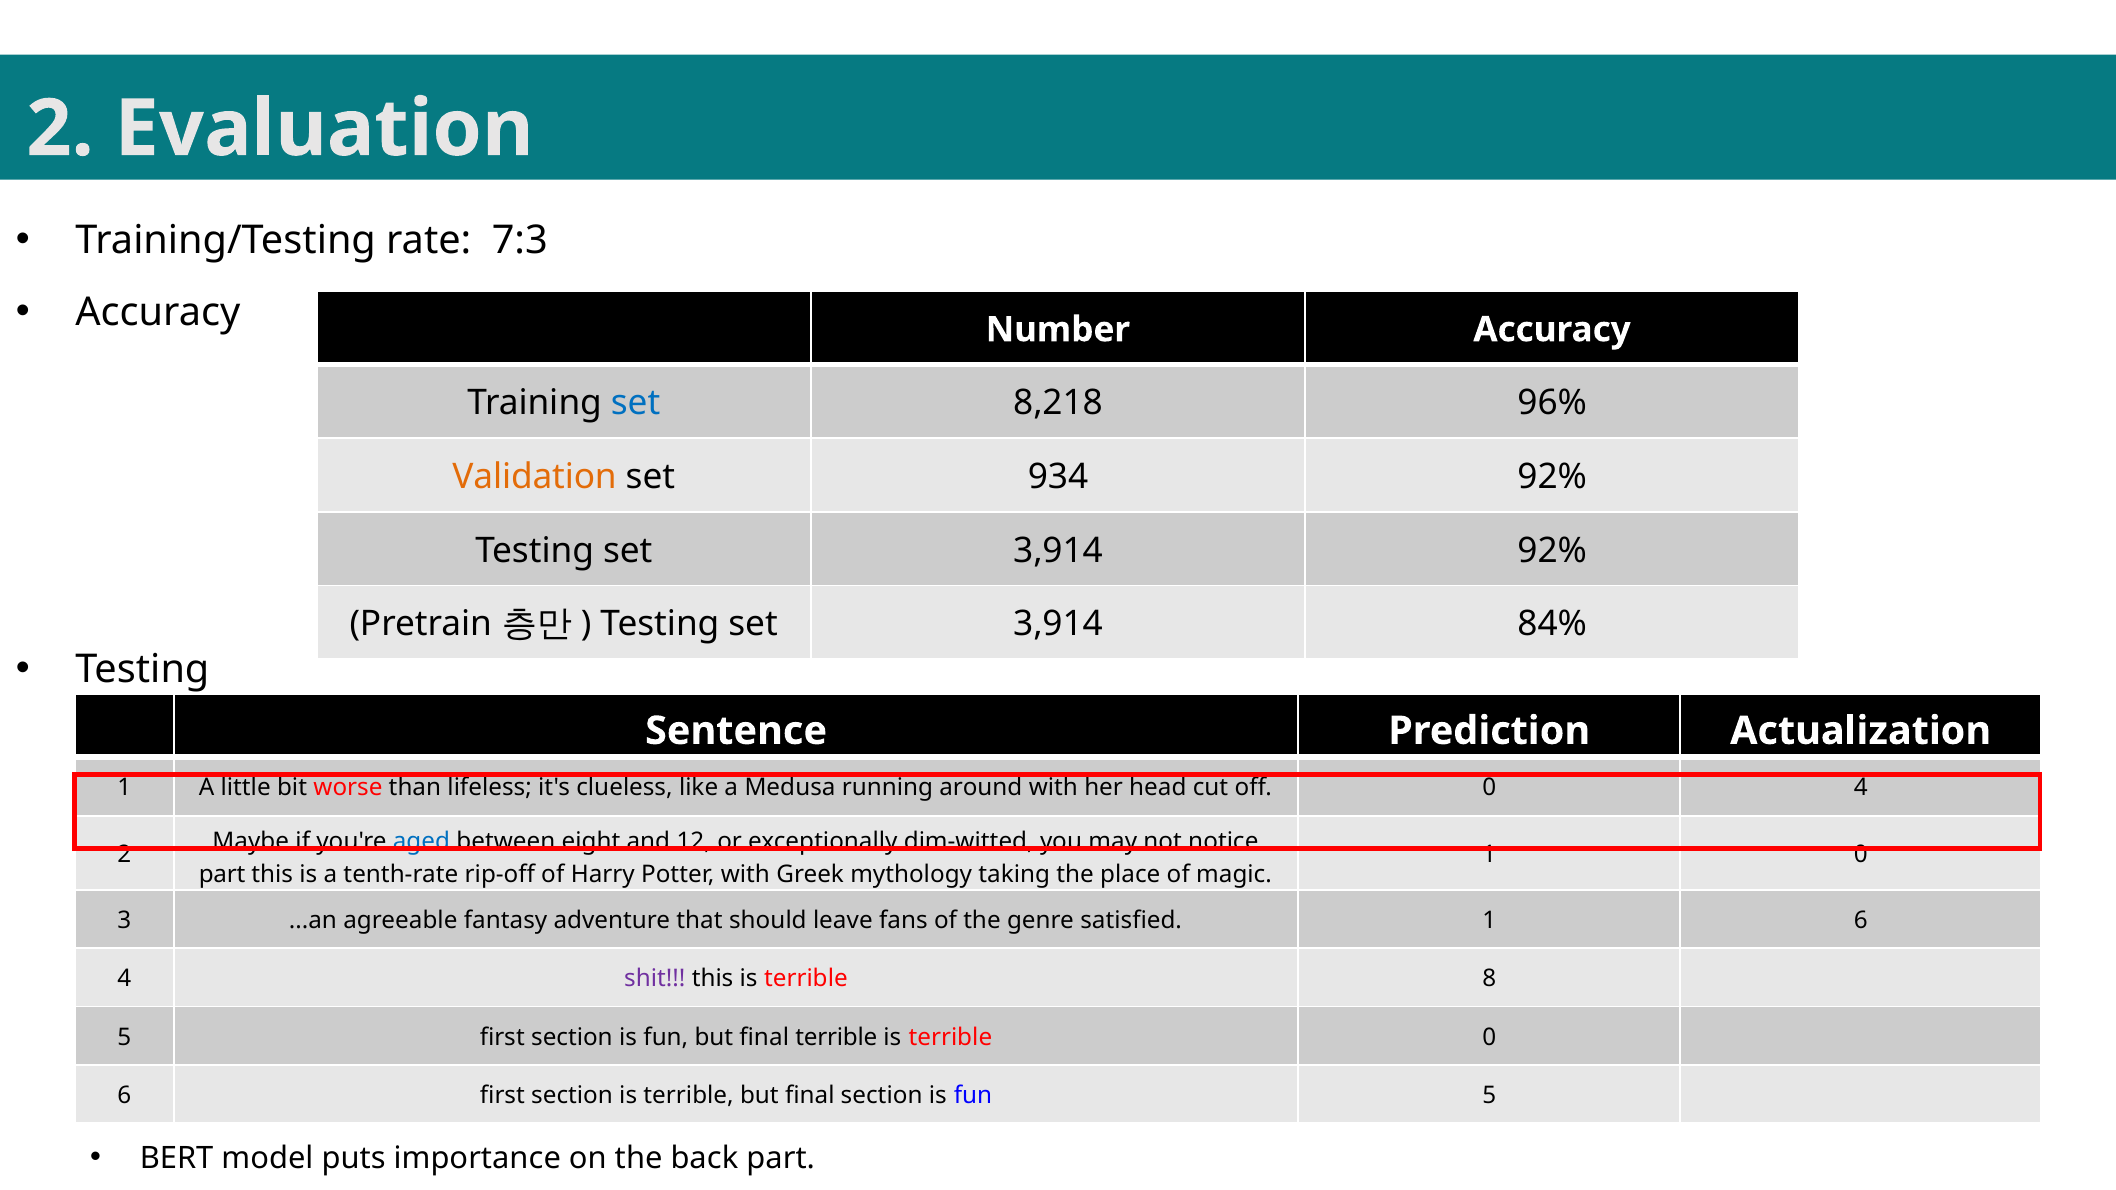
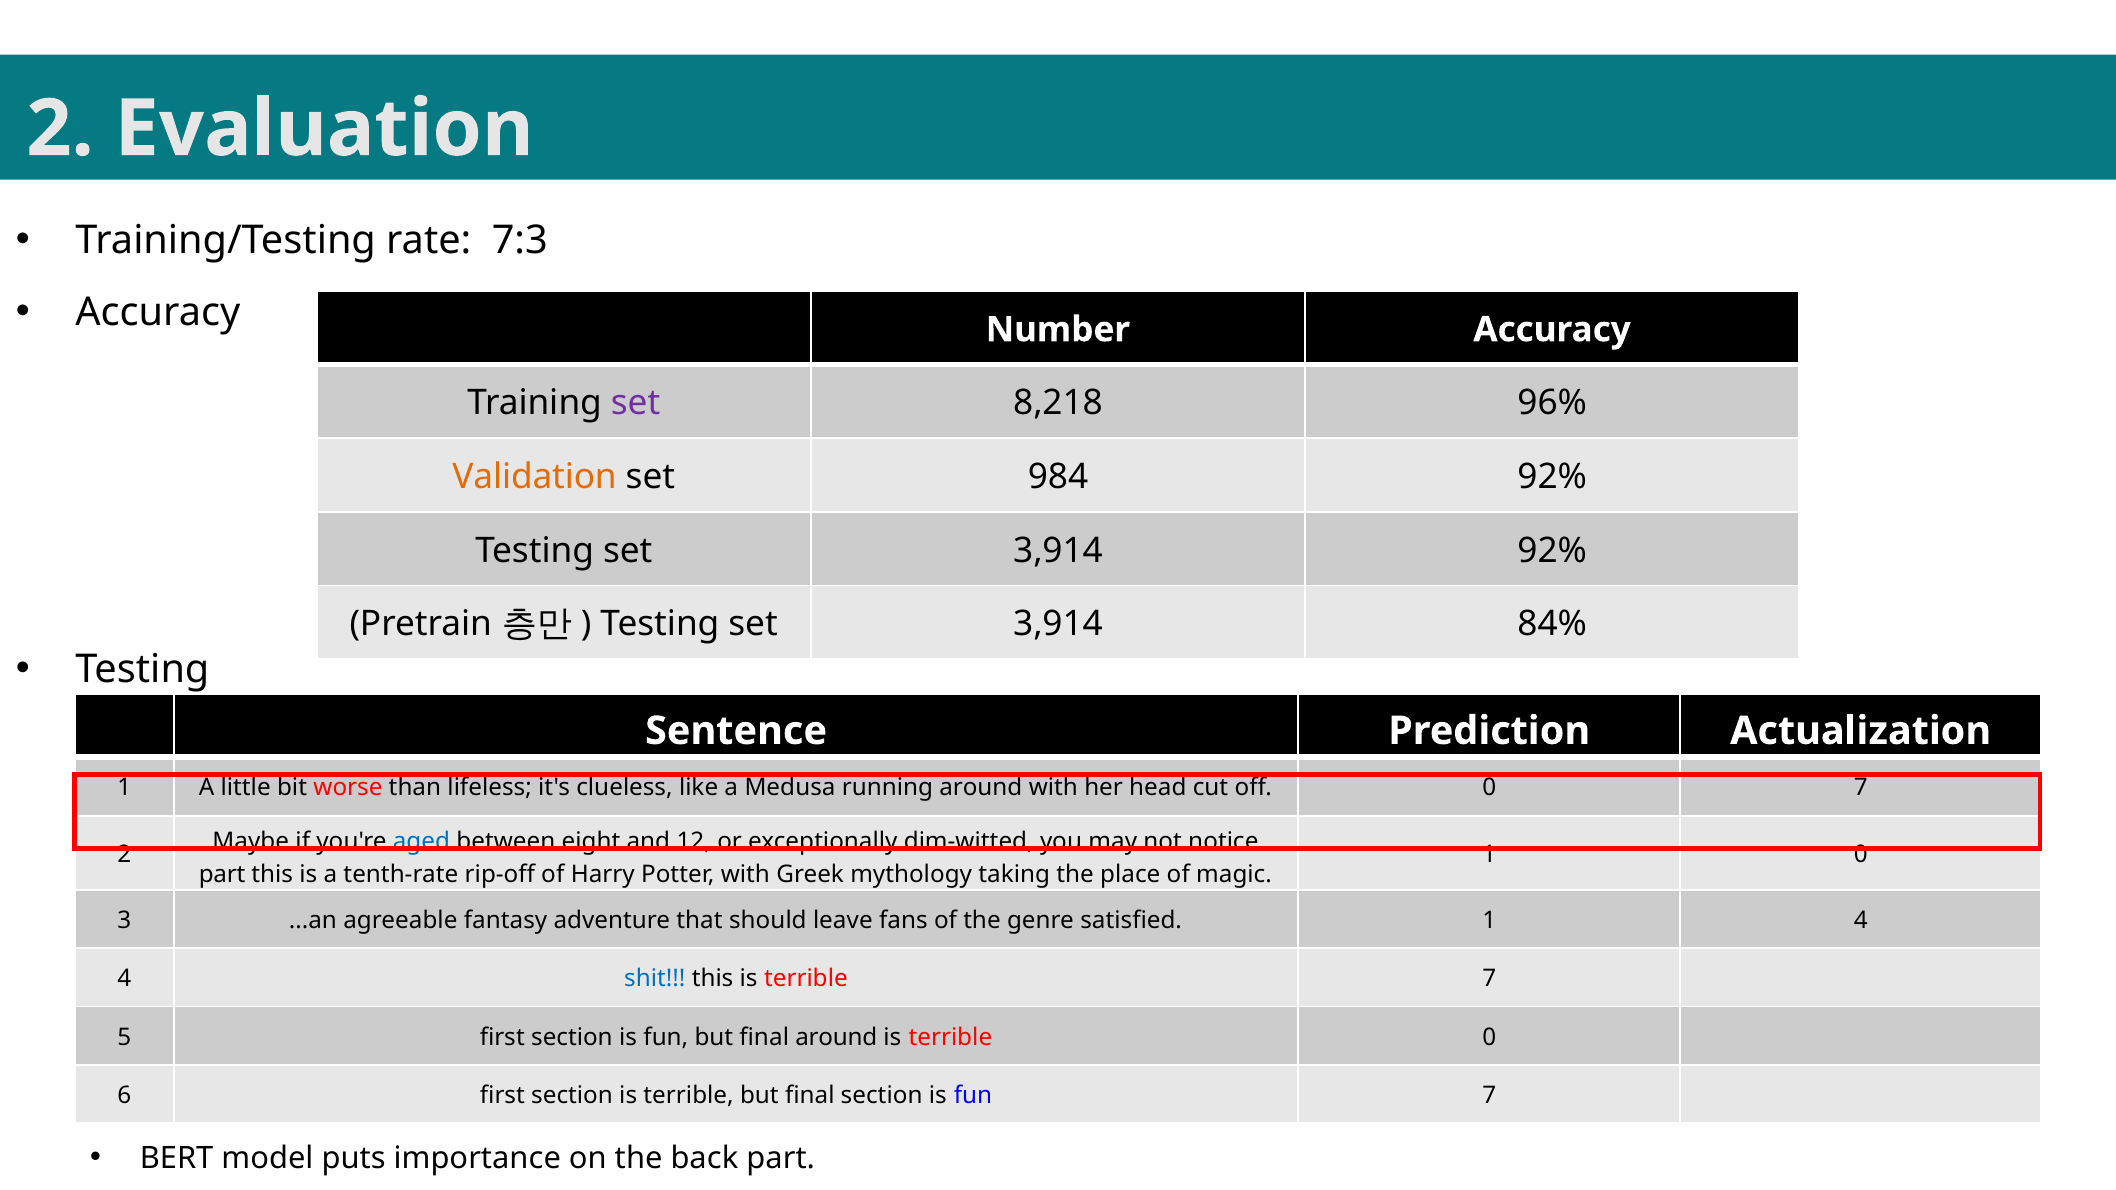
set at (636, 403) colour: blue -> purple
934: 934 -> 984
0 4: 4 -> 7
1 6: 6 -> 4
shit colour: purple -> blue
terrible 8: 8 -> 7
final terrible: terrible -> around
fun 5: 5 -> 7
